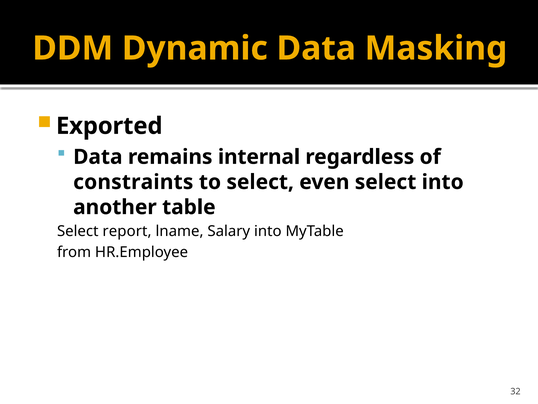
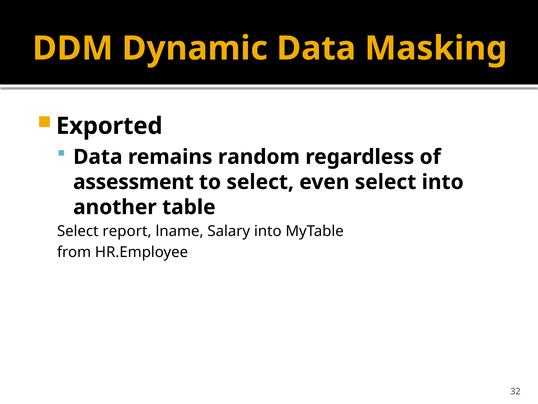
internal: internal -> random
constraints: constraints -> assessment
